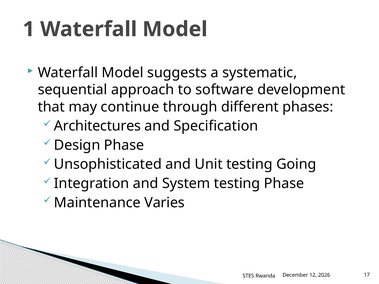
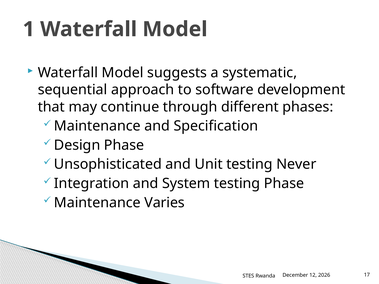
Architectures at (97, 126): Architectures -> Maintenance
Going: Going -> Never
